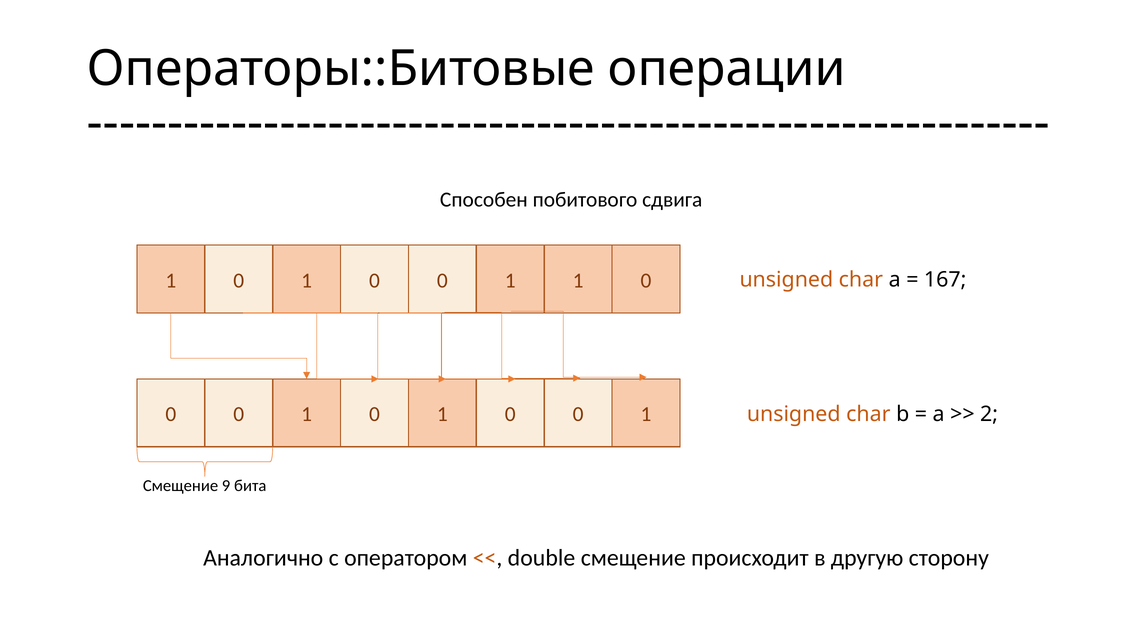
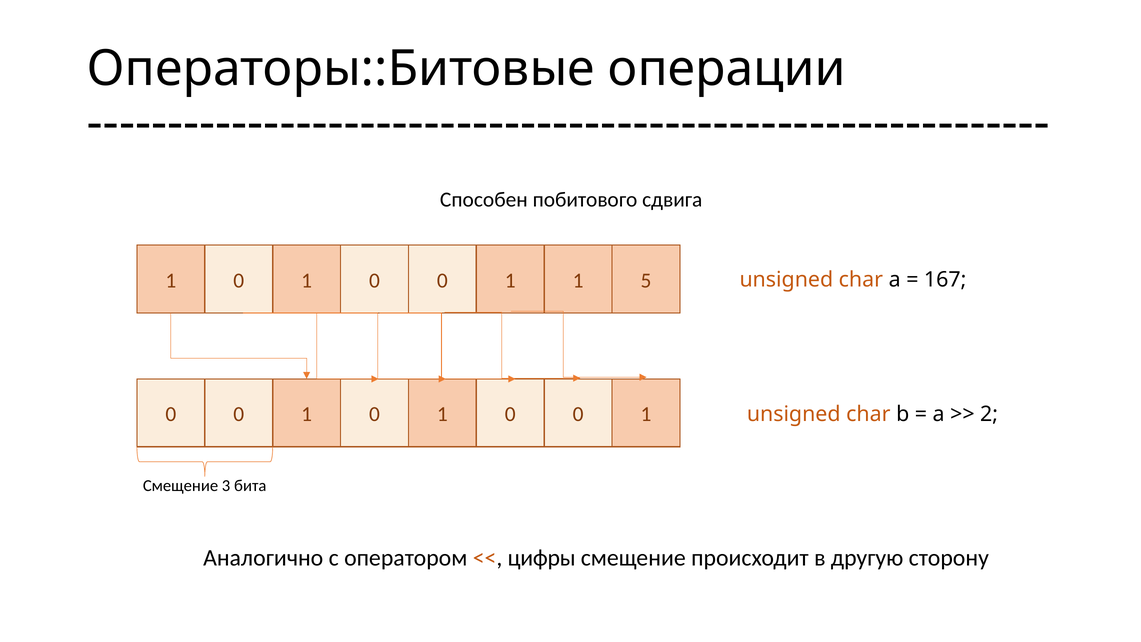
1 1 0: 0 -> 5
9: 9 -> 3
double: double -> цифры
